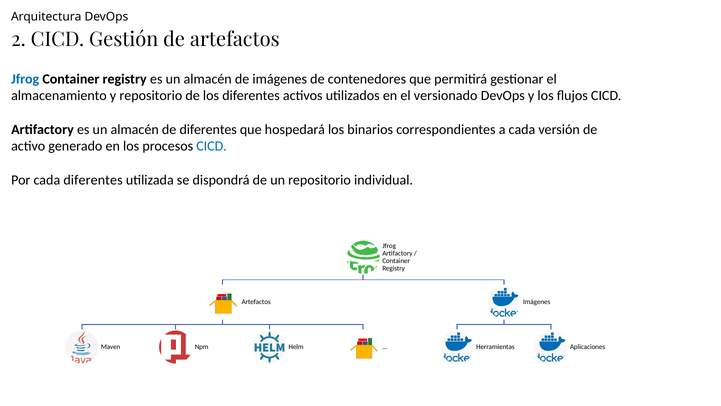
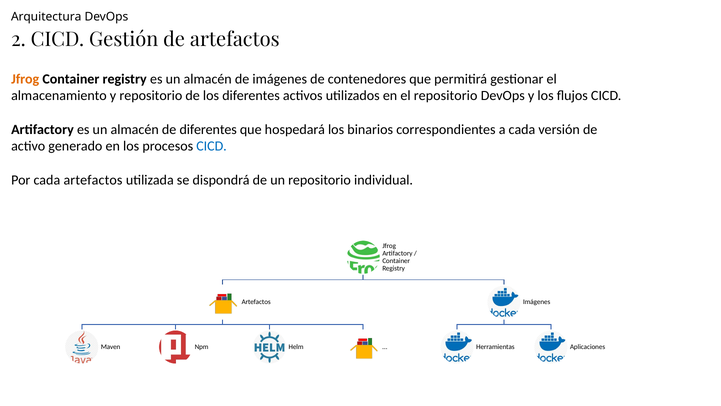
Jfrog at (25, 79) colour: blue -> orange
el versionado: versionado -> repositorio
cada diferentes: diferentes -> artefactos
